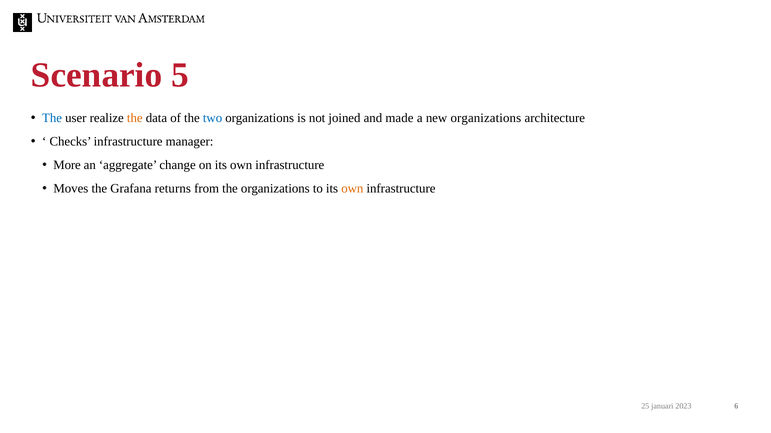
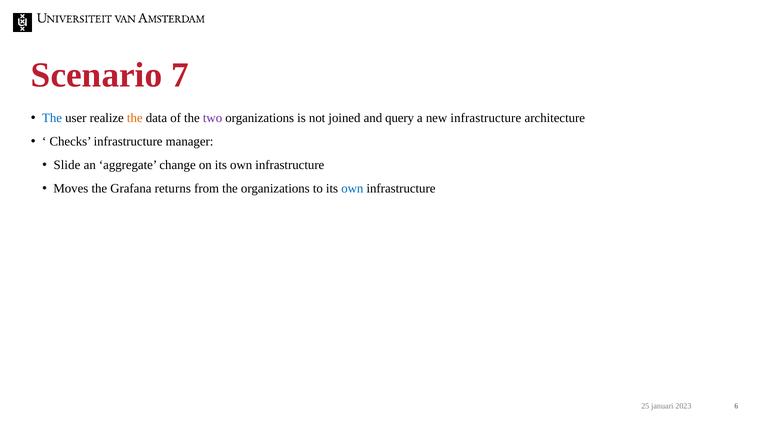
5: 5 -> 7
two colour: blue -> purple
made: made -> query
new organizations: organizations -> infrastructure
More: More -> Slide
own at (352, 189) colour: orange -> blue
